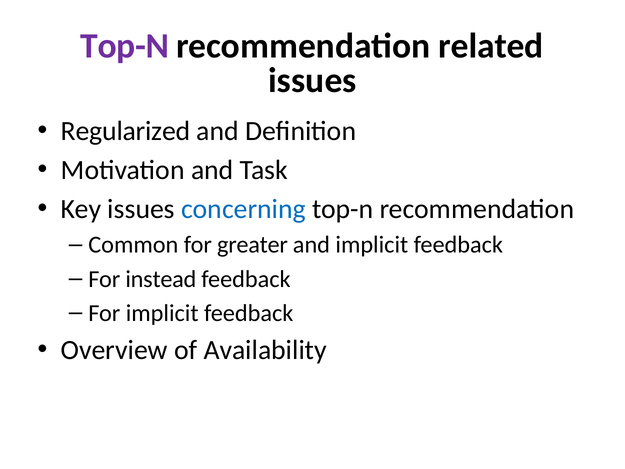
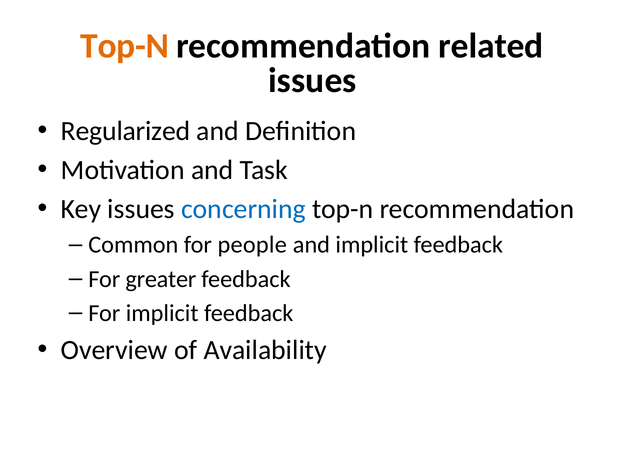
Top-N at (125, 46) colour: purple -> orange
greater: greater -> people
instead: instead -> greater
